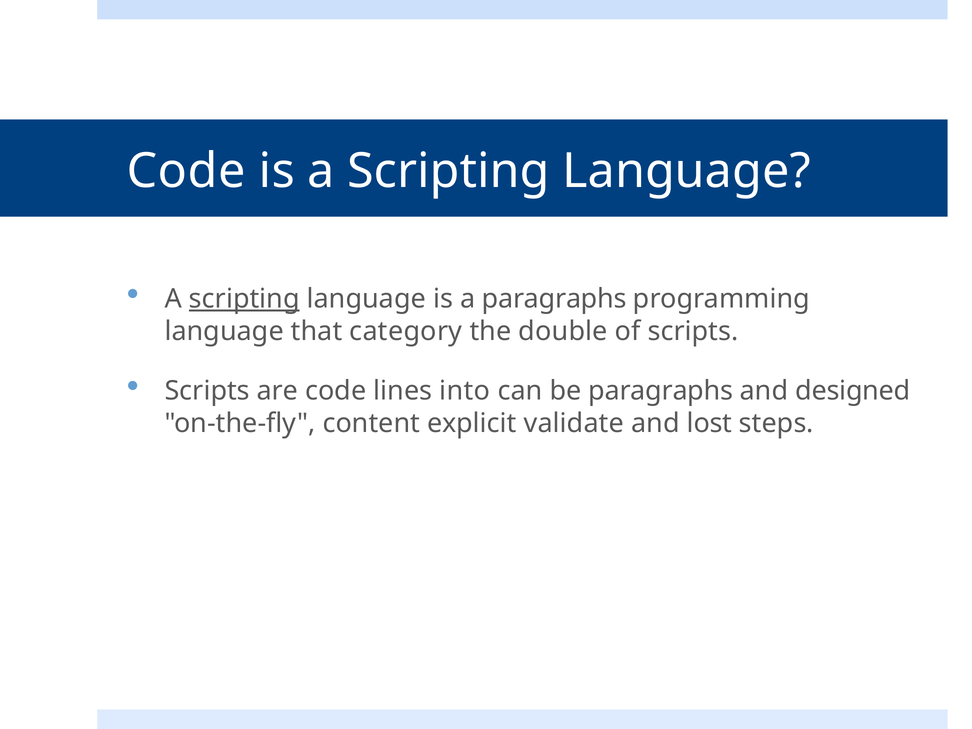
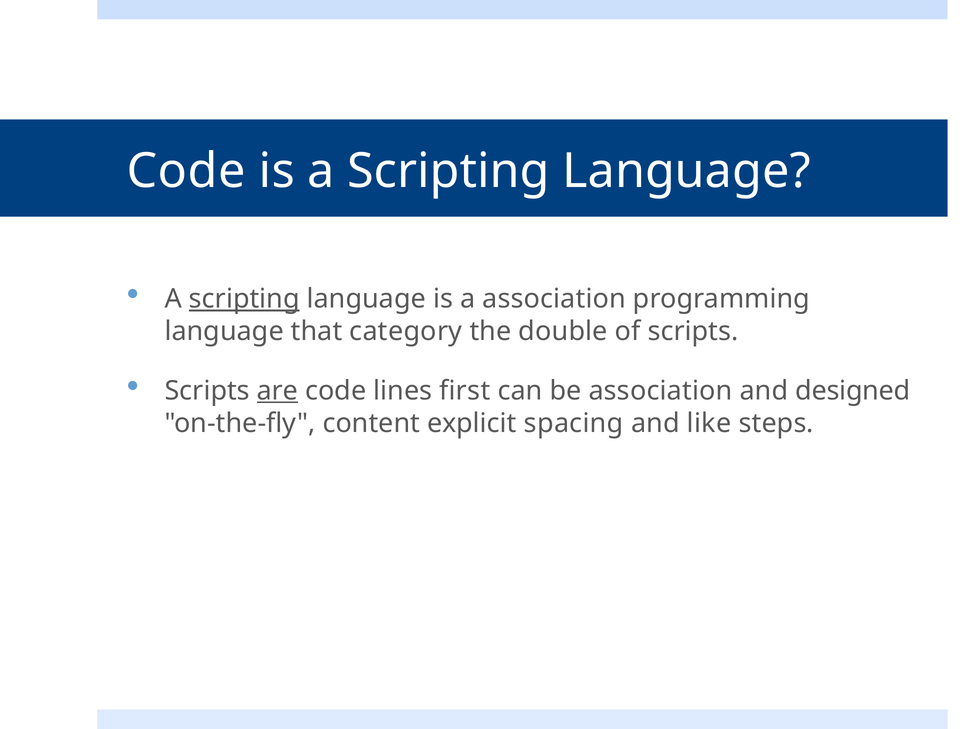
a paragraphs: paragraphs -> association
are underline: none -> present
into: into -> first
be paragraphs: paragraphs -> association
validate: validate -> spacing
lost: lost -> like
